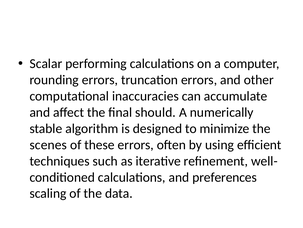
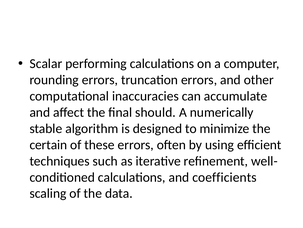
scenes: scenes -> certain
preferences: preferences -> coefficients
